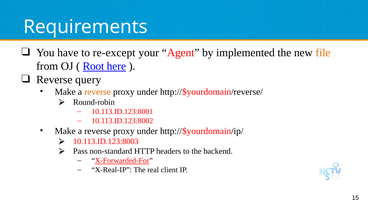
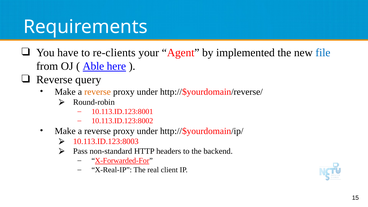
re-except: re-except -> re-clients
file colour: orange -> blue
Root: Root -> Able
